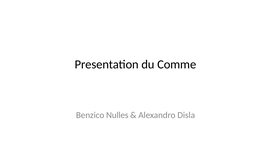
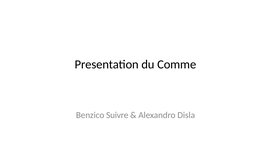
Nulles: Nulles -> Suivre
